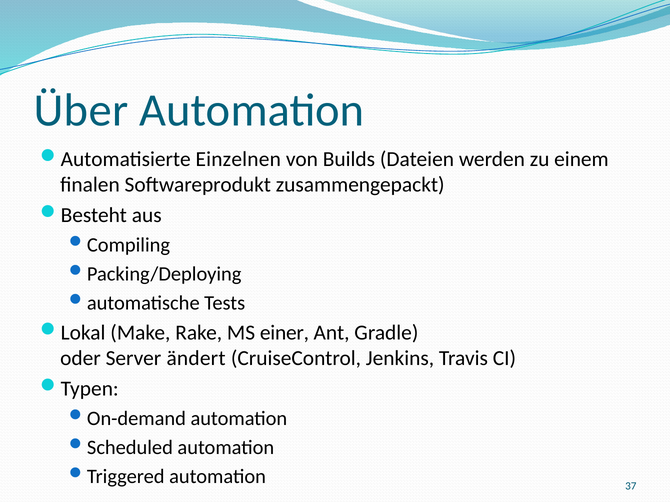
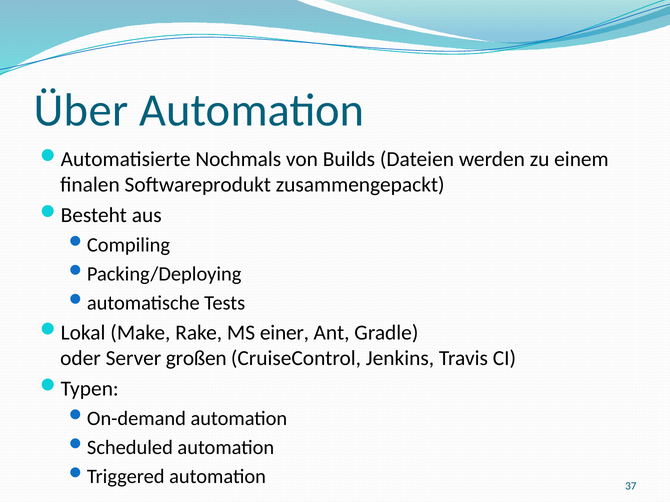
Einzelnen: Einzelnen -> Nochmals
ändert: ändert -> großen
